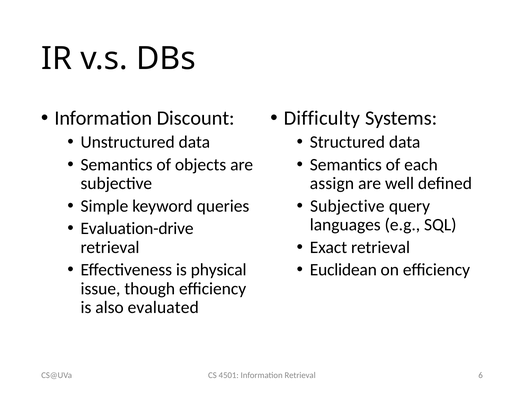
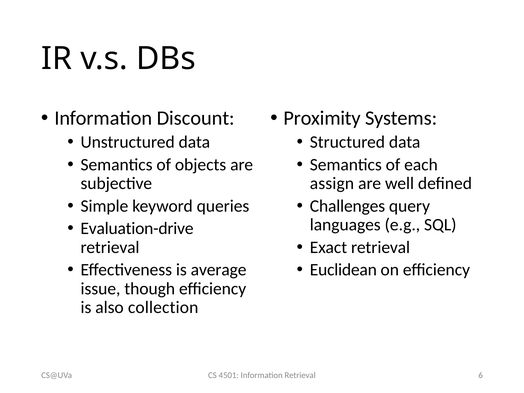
Difficulty: Difficulty -> Proximity
Subjective at (347, 206): Subjective -> Challenges
physical: physical -> average
evaluated: evaluated -> collection
